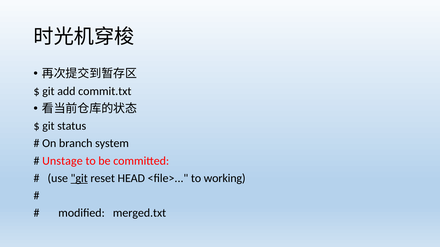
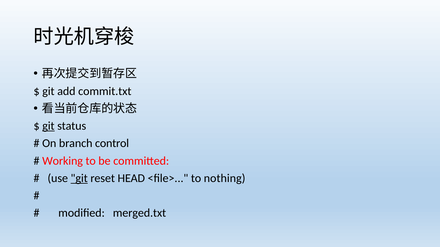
git at (48, 126) underline: none -> present
system: system -> control
Unstage: Unstage -> Working
working: working -> nothing
